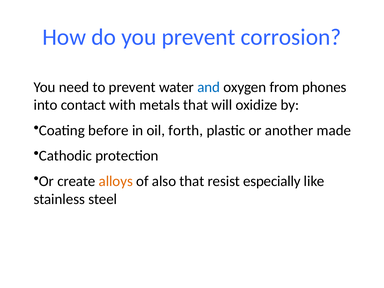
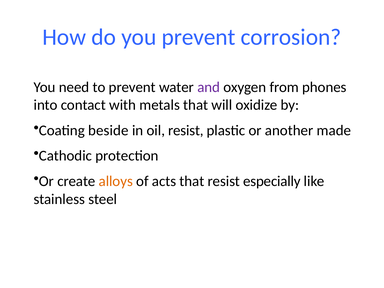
and colour: blue -> purple
before: before -> beside
oil forth: forth -> resist
also: also -> acts
